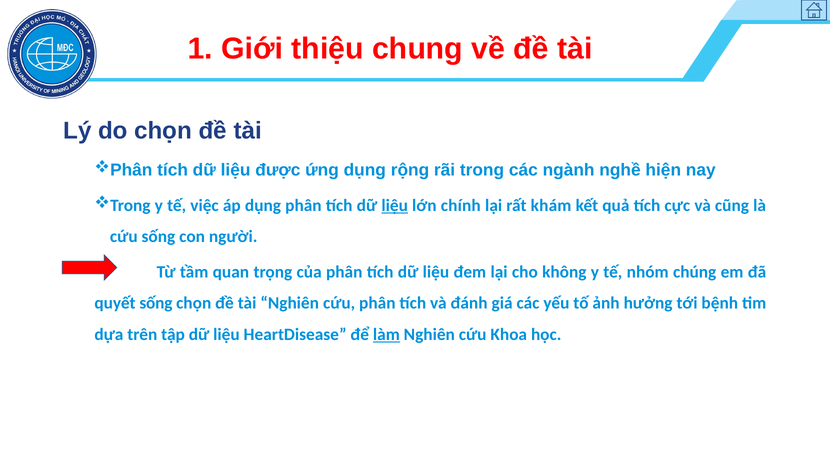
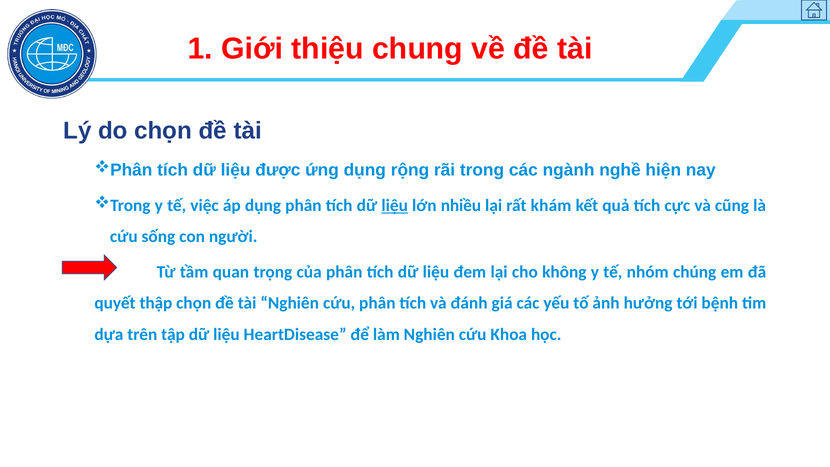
chính: chính -> nhiều
quyết sống: sống -> thập
làm underline: present -> none
